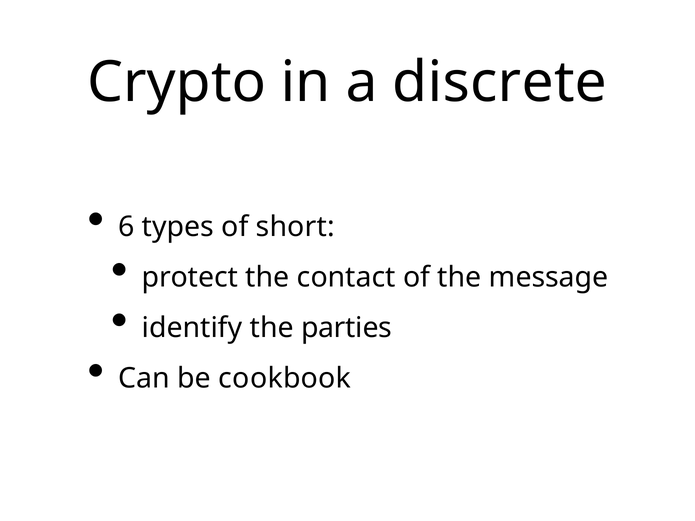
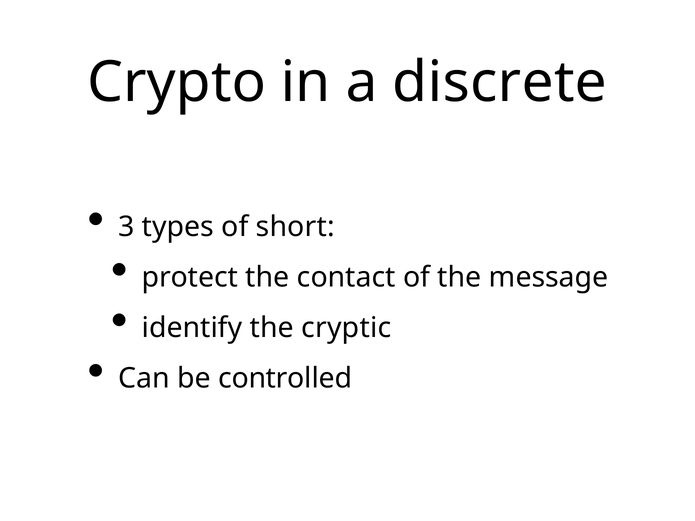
6: 6 -> 3
parties: parties -> cryptic
cookbook: cookbook -> controlled
